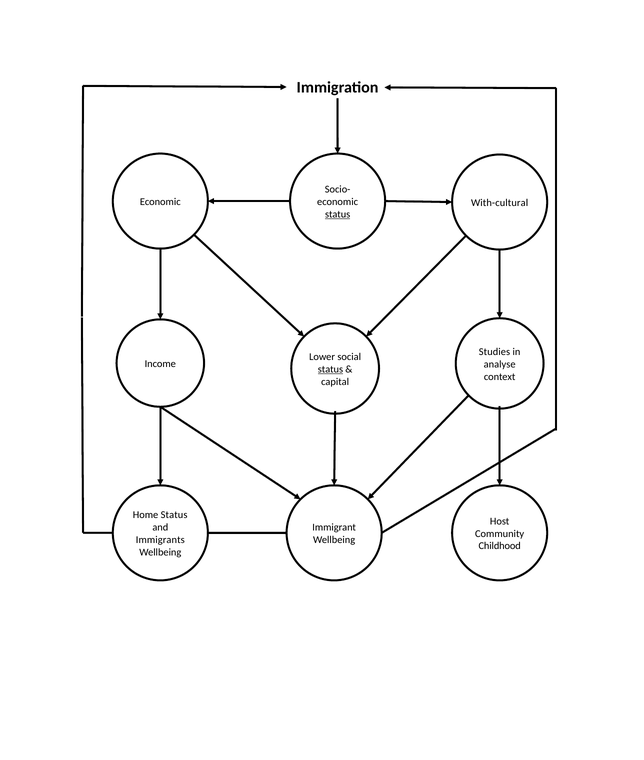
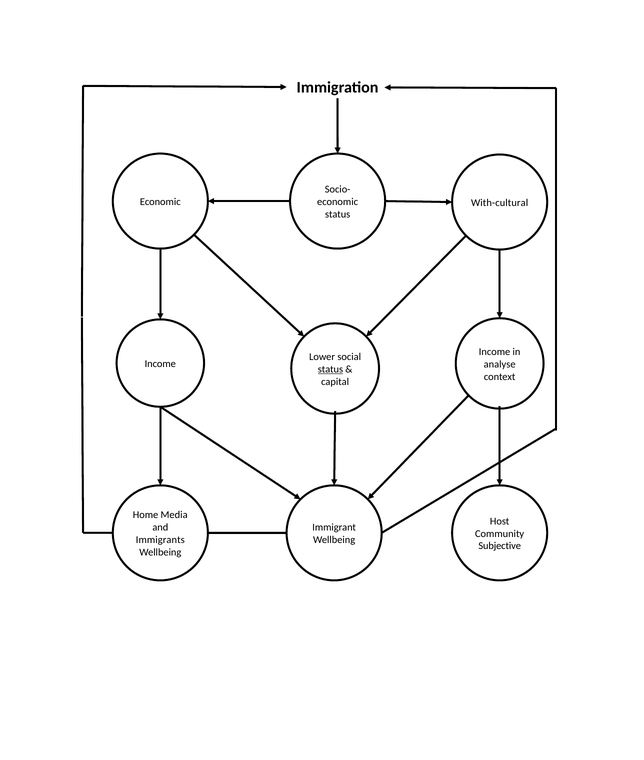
status at (338, 214) underline: present -> none
Studies at (494, 352): Studies -> Income
Home Status: Status -> Media
Childhood: Childhood -> Subjective
